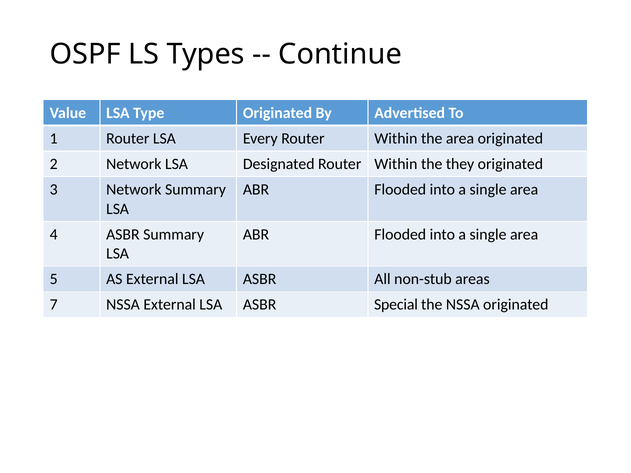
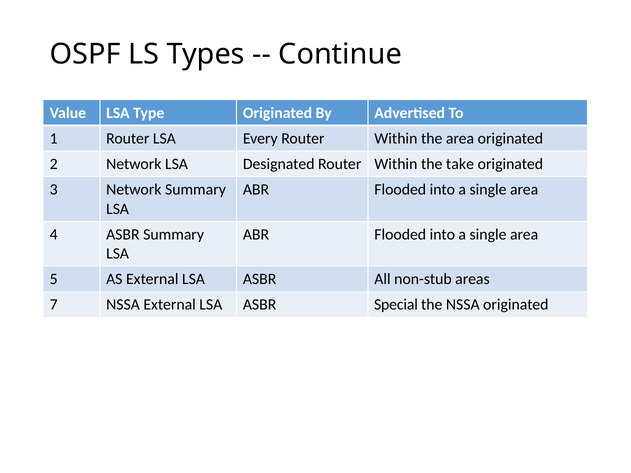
they: they -> take
